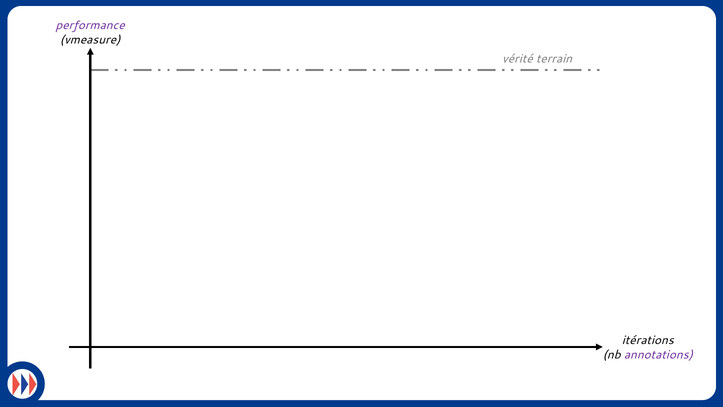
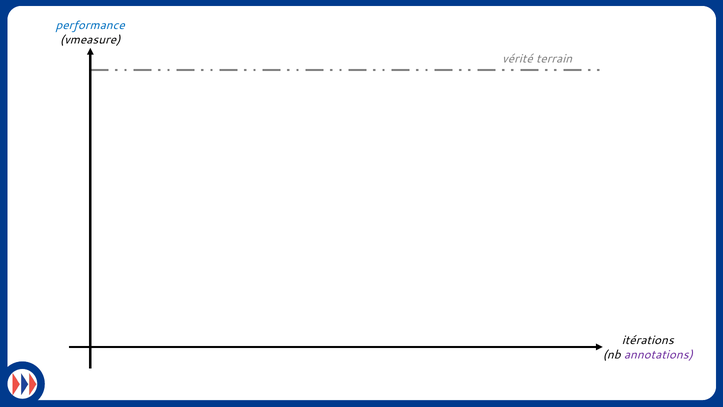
performance colour: purple -> blue
